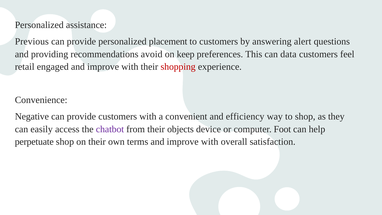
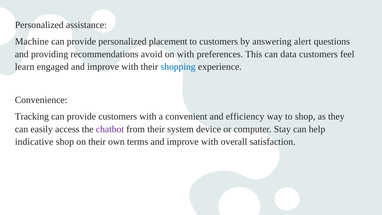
Previous: Previous -> Machine
on keep: keep -> with
retail: retail -> learn
shopping colour: red -> blue
Negative: Negative -> Tracking
objects: objects -> system
Foot: Foot -> Stay
perpetuate: perpetuate -> indicative
